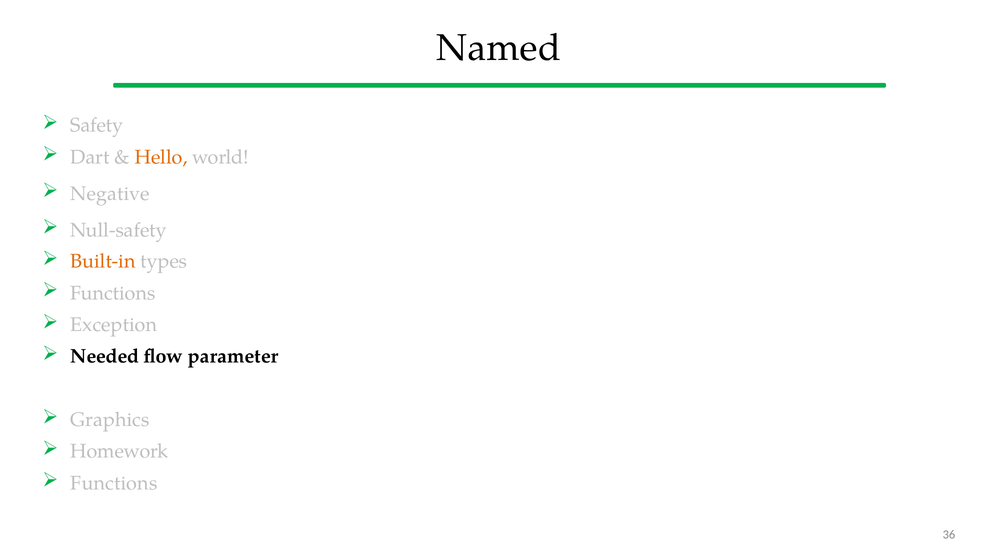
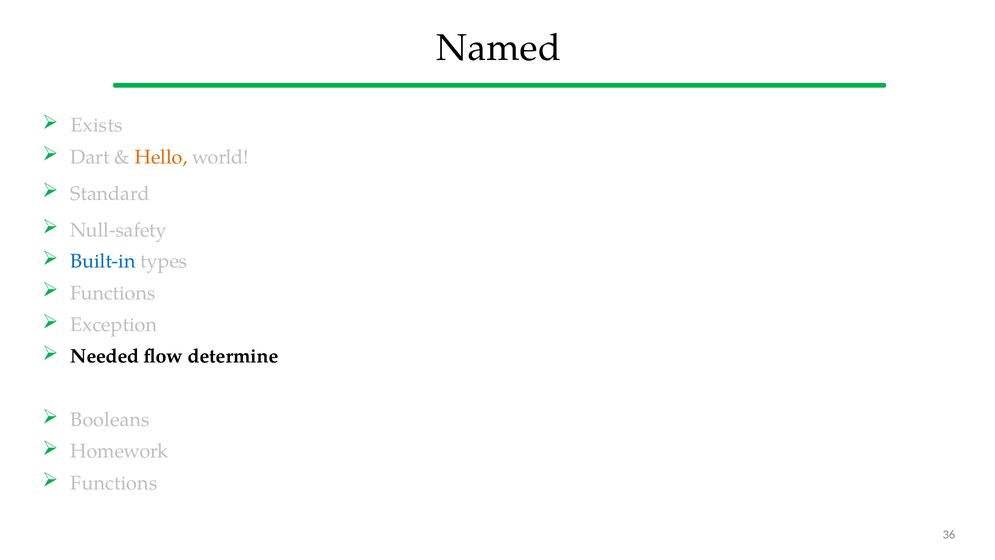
Safety: Safety -> Exists
Negative: Negative -> Standard
Built-in colour: orange -> blue
parameter: parameter -> determine
Graphics: Graphics -> Booleans
